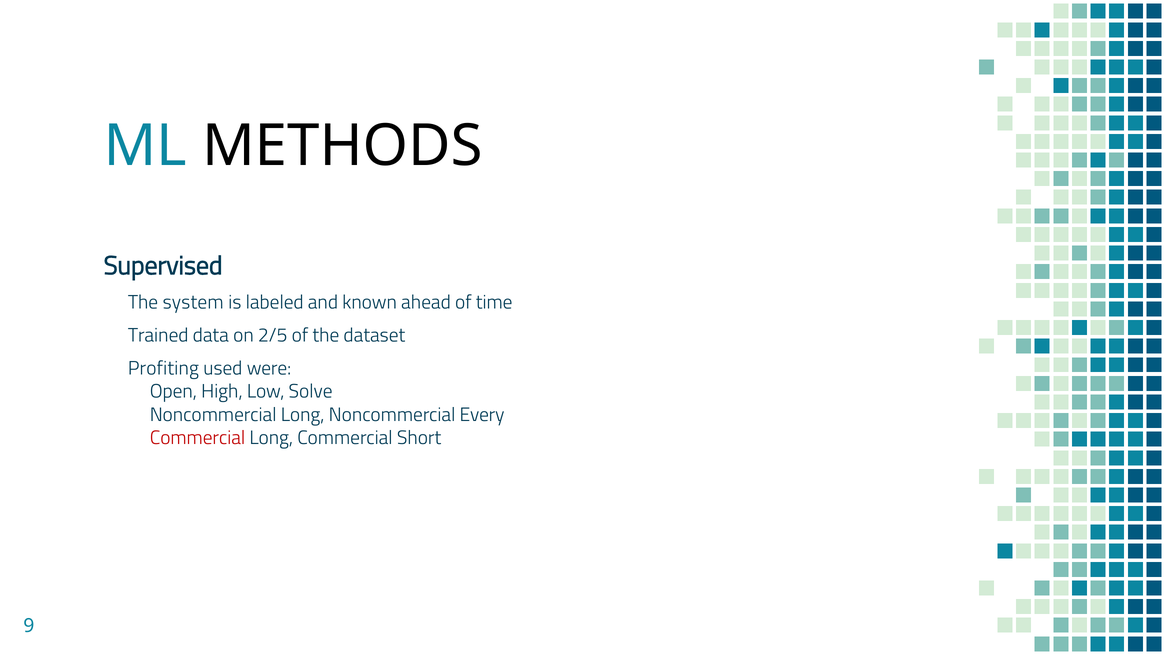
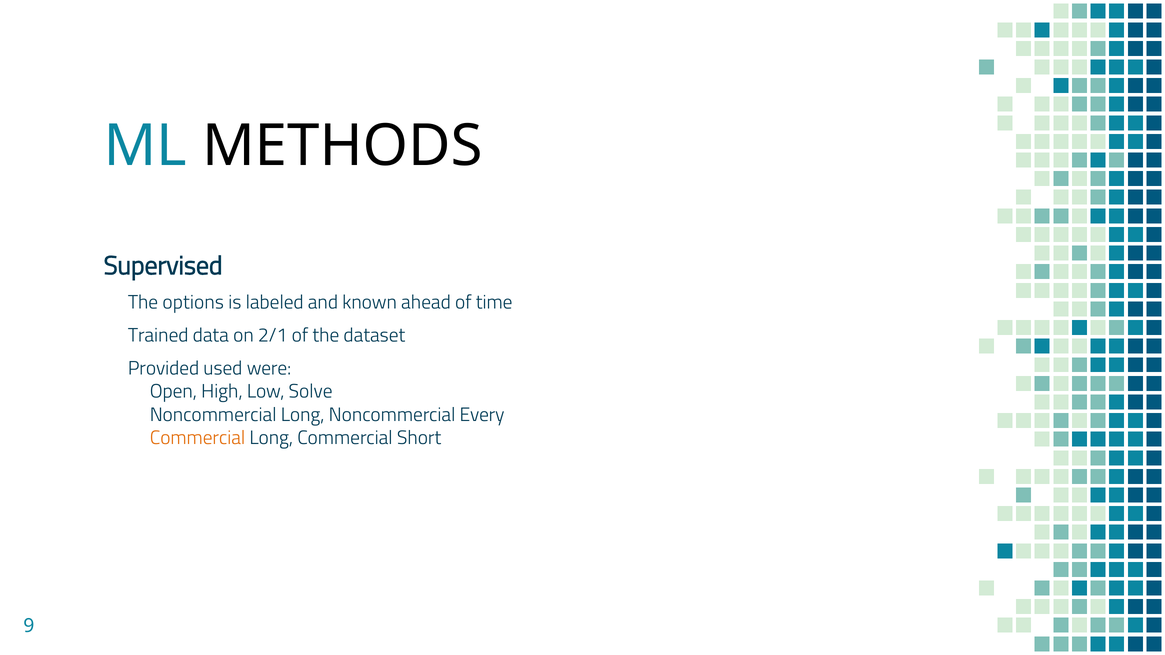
system: system -> options
2/5: 2/5 -> 2/1
Profiting: Profiting -> Provided
Commercial at (198, 438) colour: red -> orange
